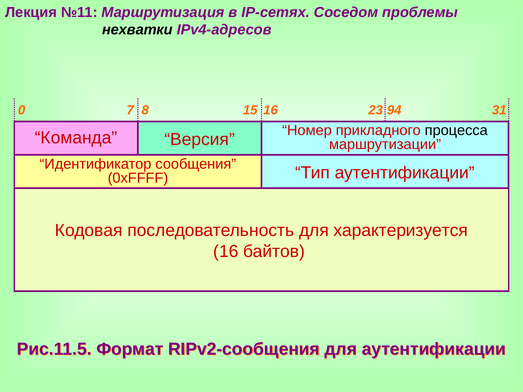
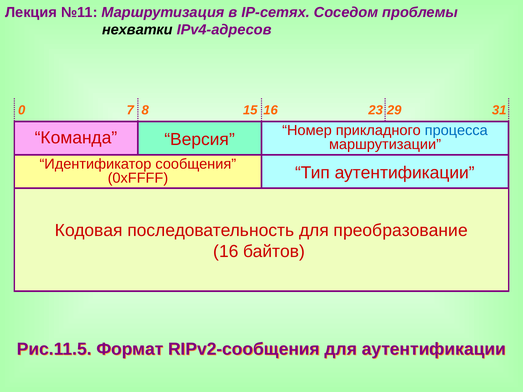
94: 94 -> 29
процесса colour: black -> blue
характеризуется: характеризуется -> преобразование
